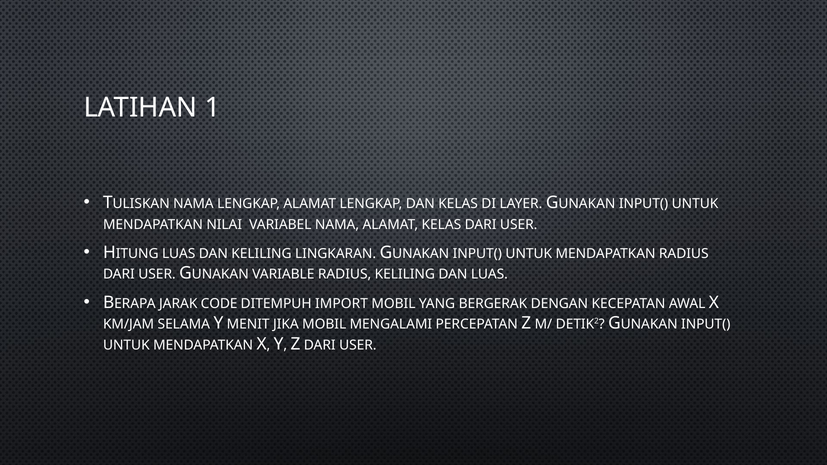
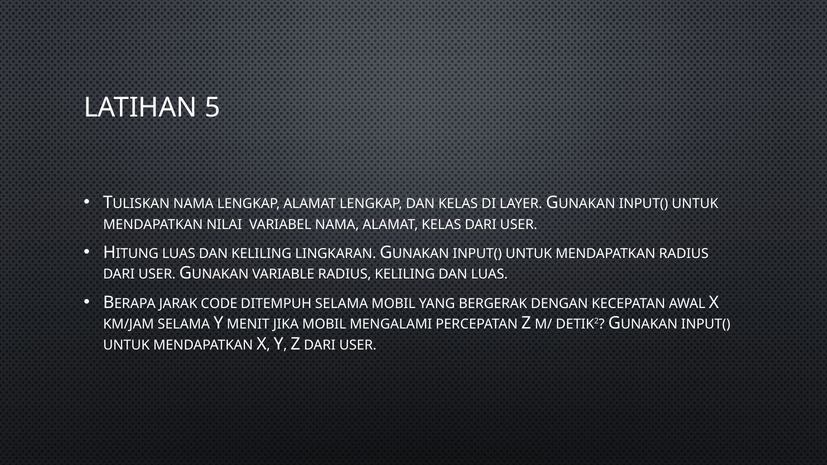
1: 1 -> 5
DITEMPUH IMPORT: IMPORT -> SELAMA
